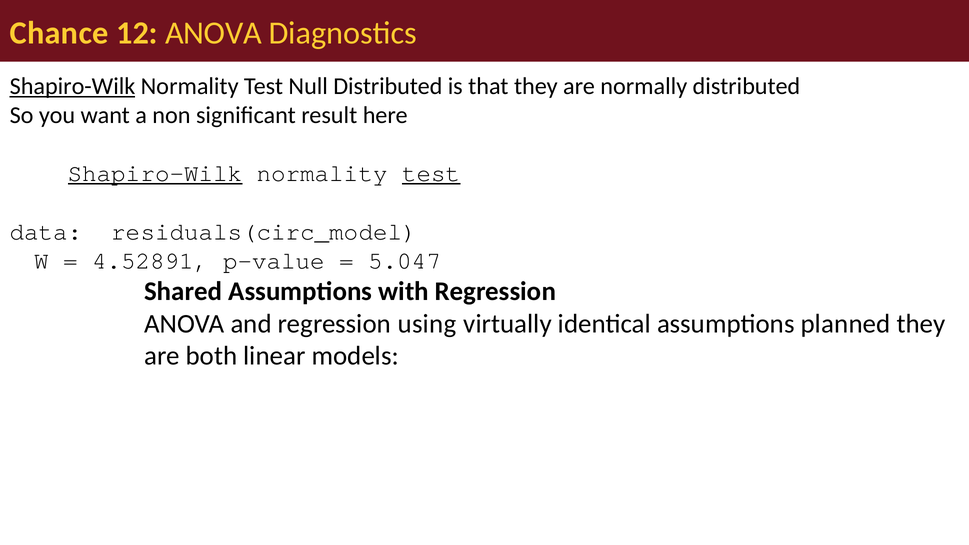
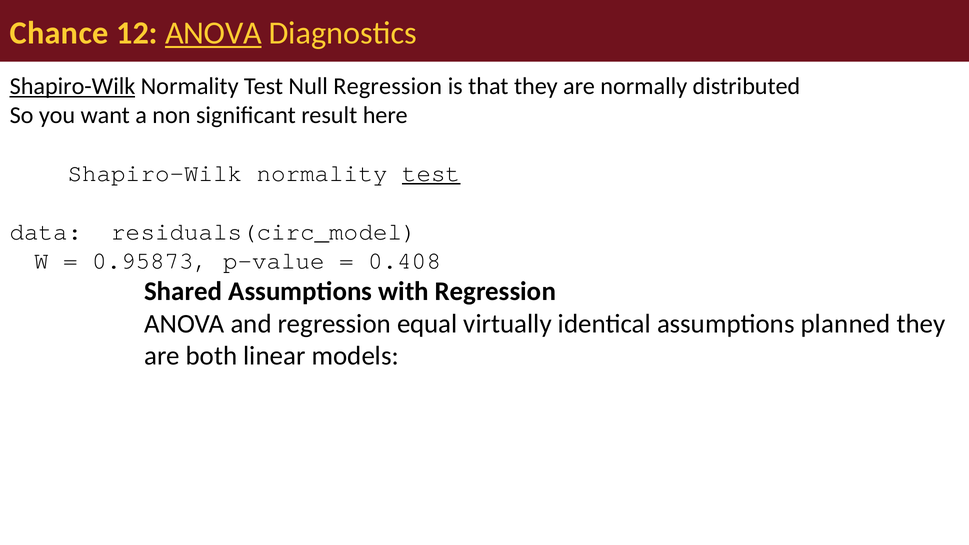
ANOVA at (213, 33) underline: none -> present
Null Distributed: Distributed -> Regression
Shapiro-Wilk at (155, 173) underline: present -> none
4.52891: 4.52891 -> 0.95873
5.047: 5.047 -> 0.408
using: using -> equal
